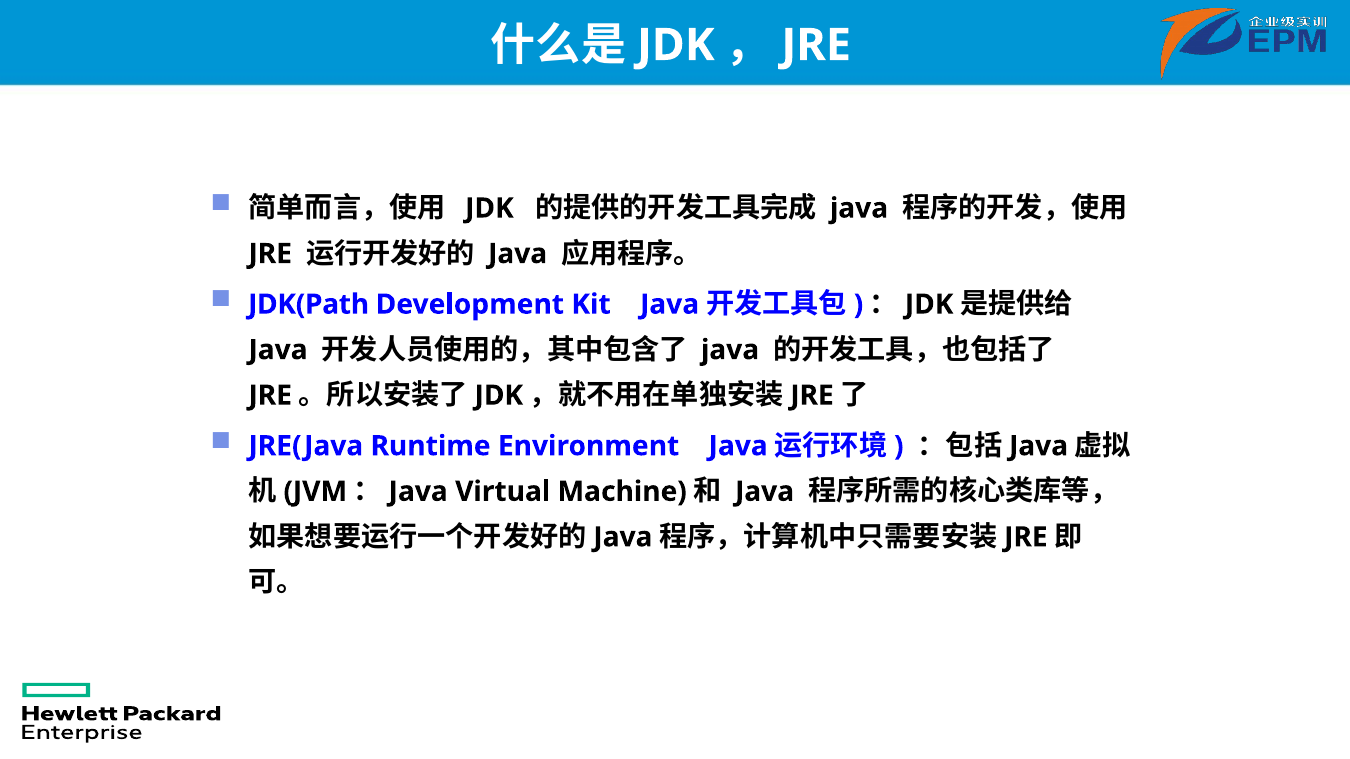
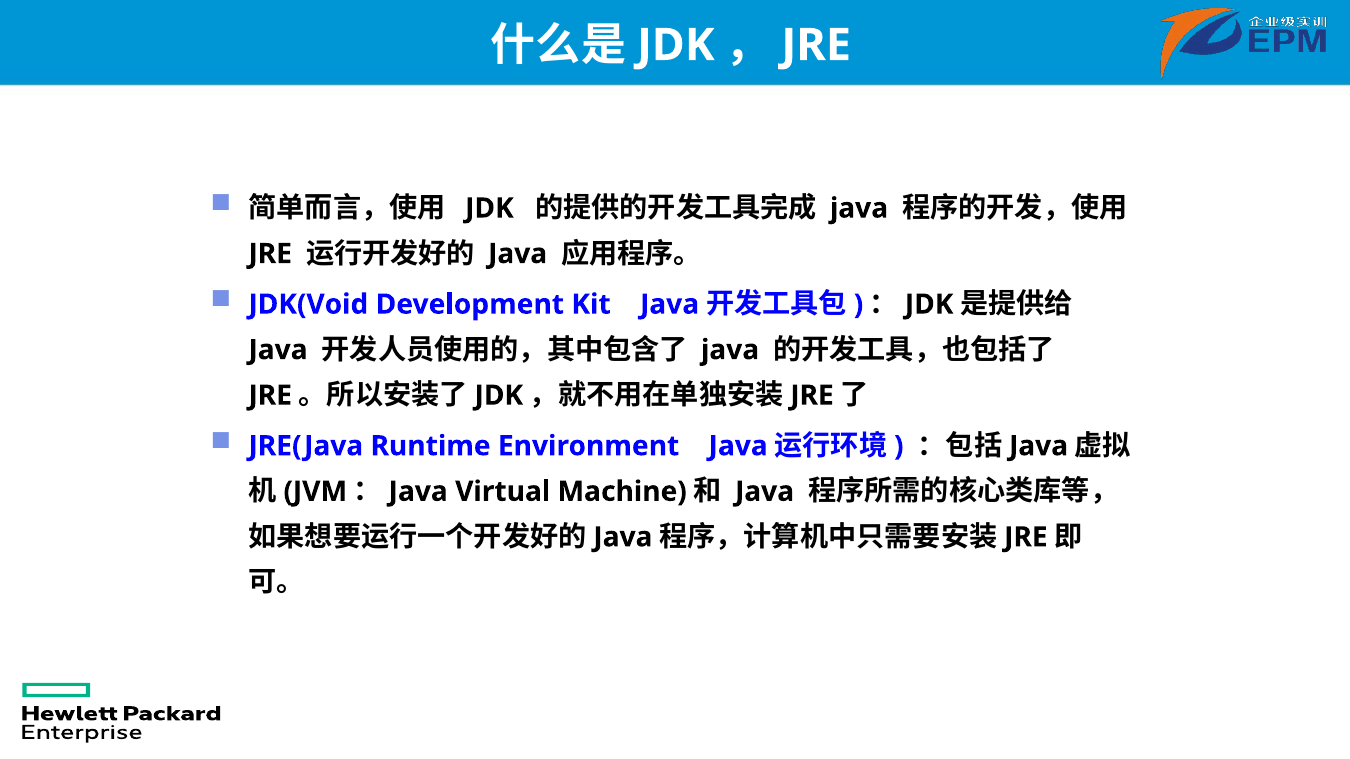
JDK(Path: JDK(Path -> JDK(Void
